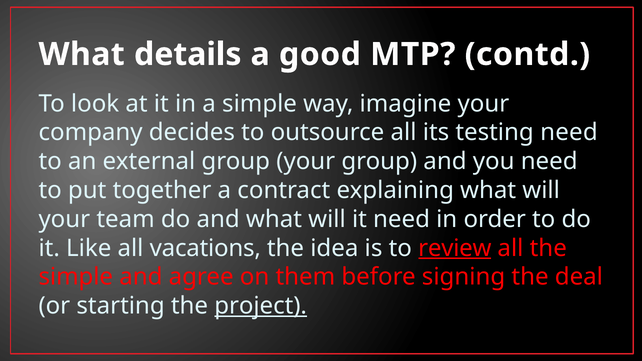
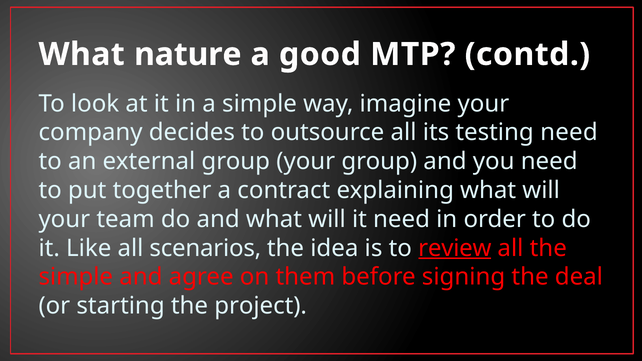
details: details -> nature
vacations: vacations -> scenarios
project underline: present -> none
